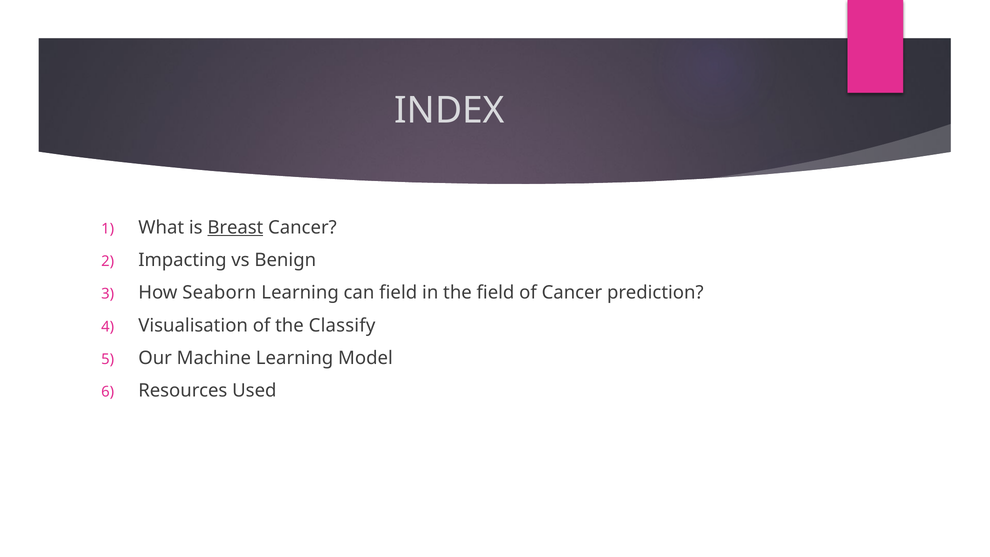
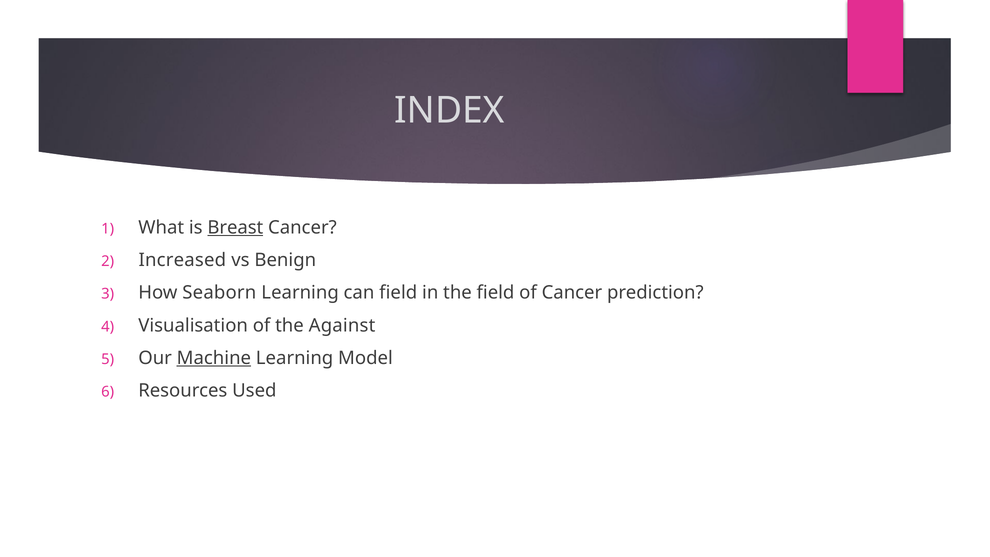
Impacting: Impacting -> Increased
Classify: Classify -> Against
Machine underline: none -> present
